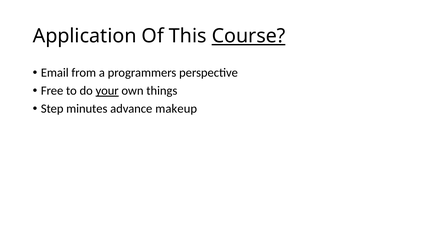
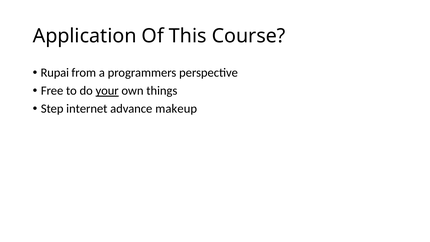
Course underline: present -> none
Email: Email -> Rupai
minutes: minutes -> internet
